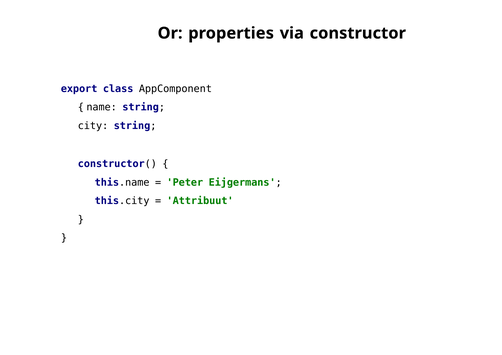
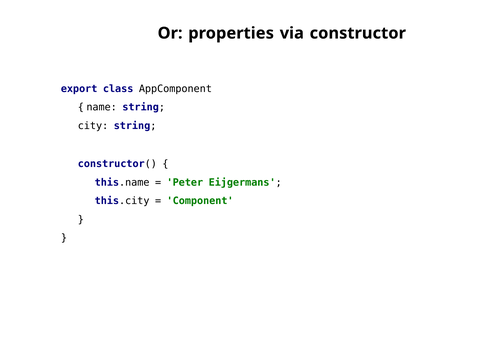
Attribuut: Attribuut -> Component
